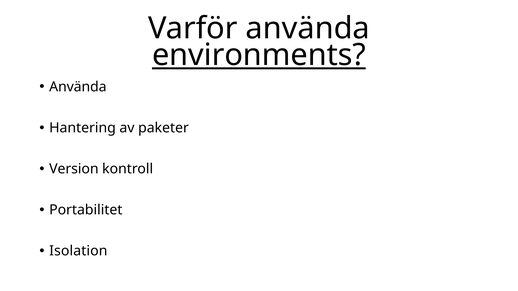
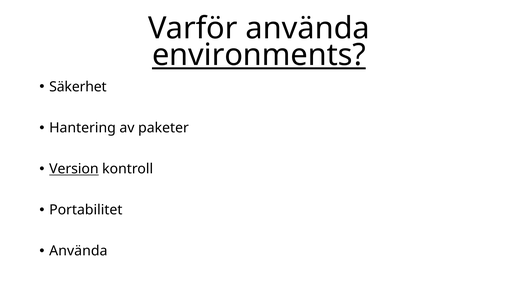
Använda at (78, 87): Använda -> Säkerhet
Version underline: none -> present
Isolation at (78, 251): Isolation -> Använda
